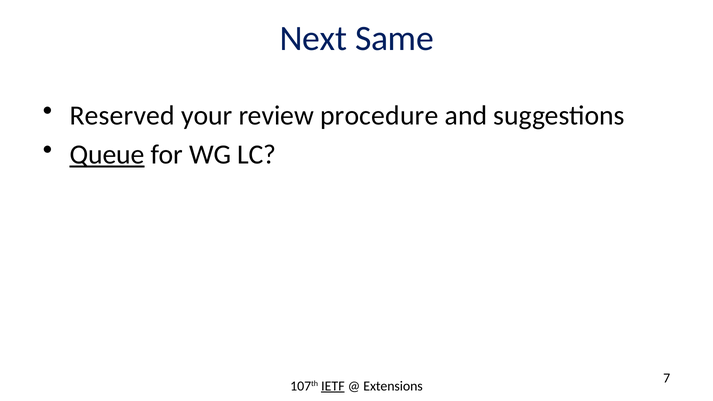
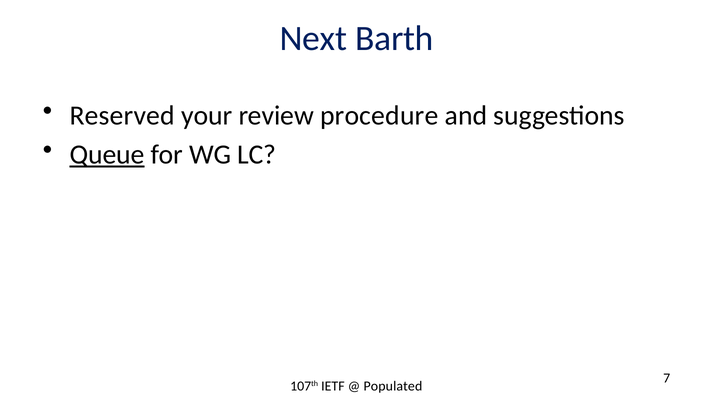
Same: Same -> Barth
IETF underline: present -> none
Extensions: Extensions -> Populated
